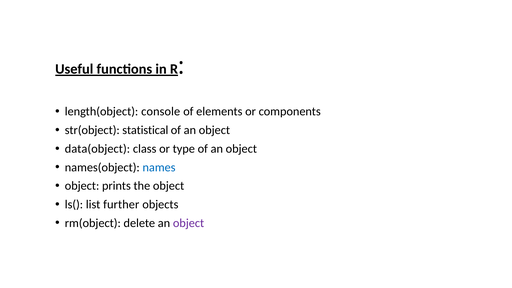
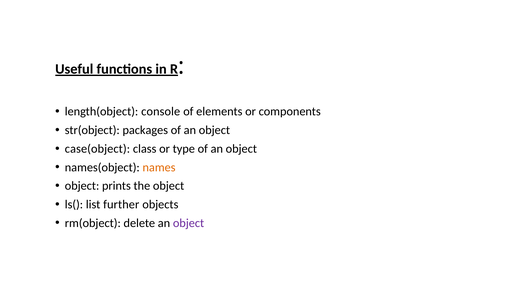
statistical: statistical -> packages
data(object: data(object -> case(object
names colour: blue -> orange
